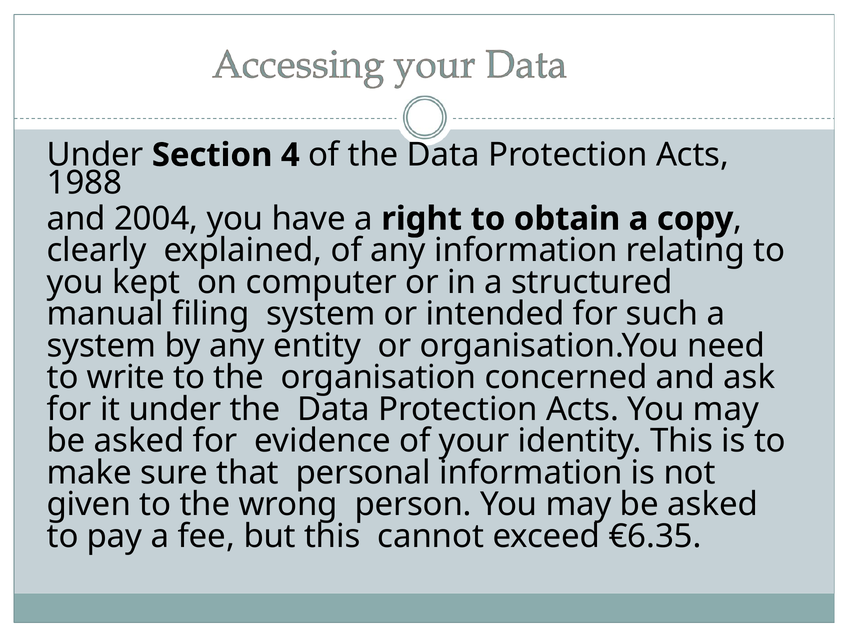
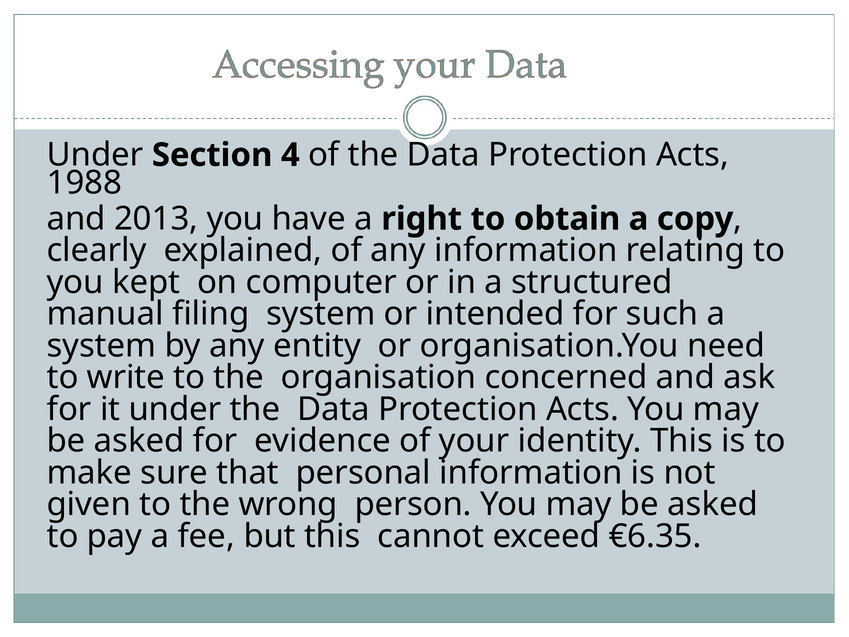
2004: 2004 -> 2013
